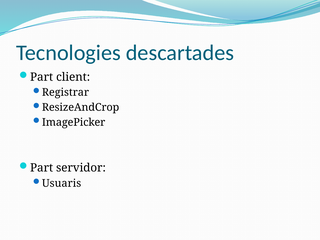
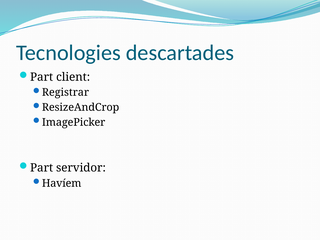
Usuaris: Usuaris -> Havíem
